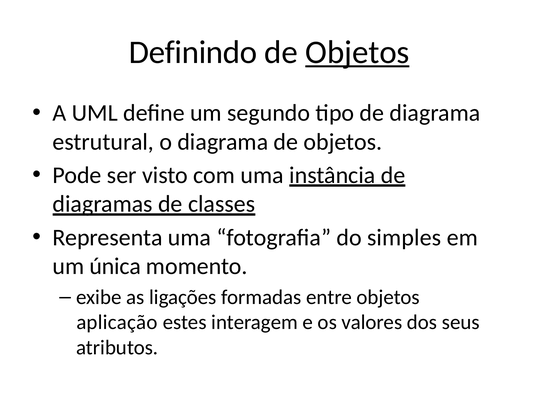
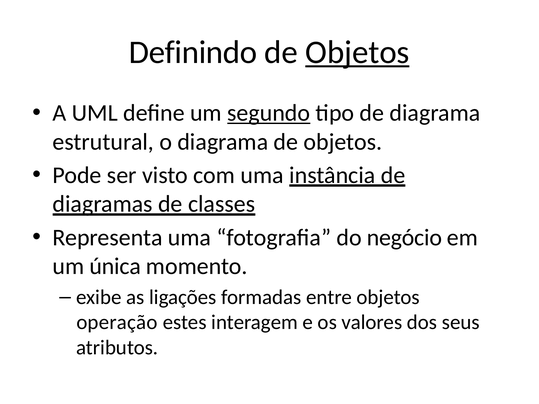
segundo underline: none -> present
simples: simples -> negócio
aplicação: aplicação -> operação
